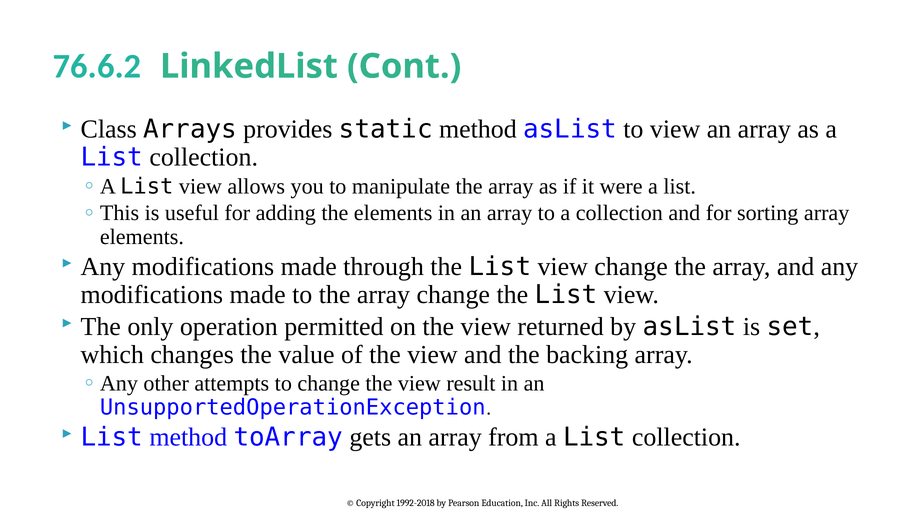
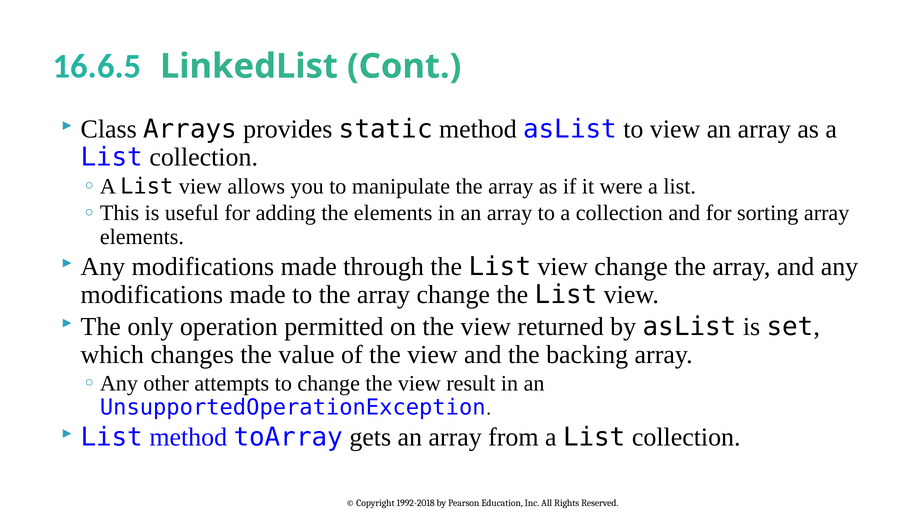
76.6.2: 76.6.2 -> 16.6.5
